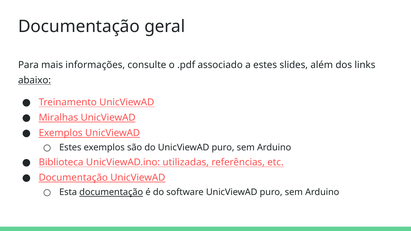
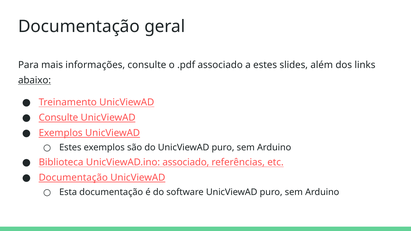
Miralhas at (58, 118): Miralhas -> Consulte
UnicViewAD.ino utilizadas: utilizadas -> associado
documentação at (111, 192) underline: present -> none
